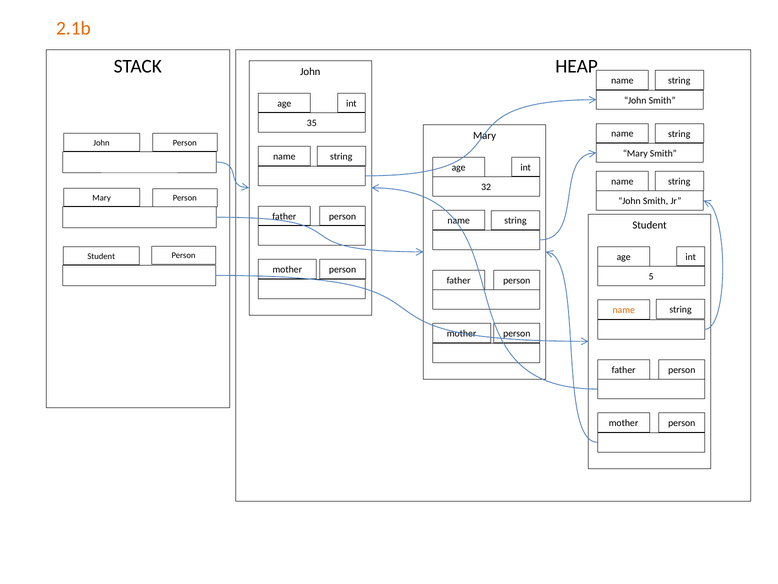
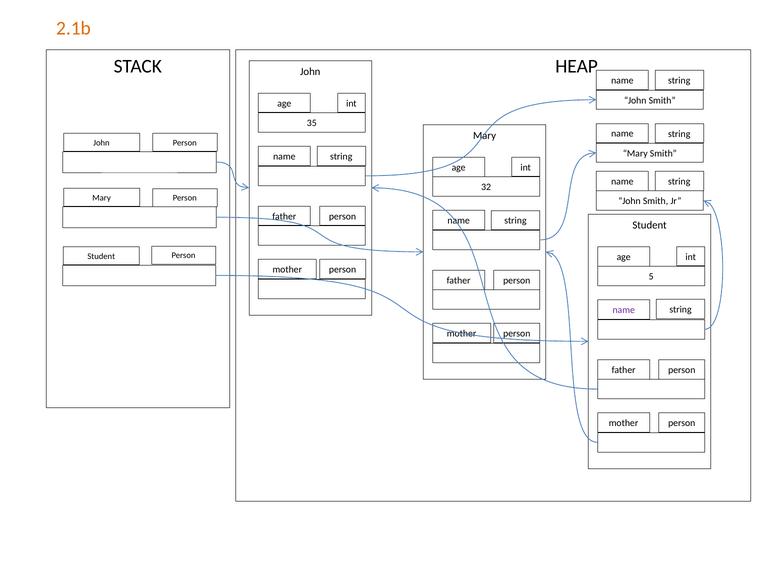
name at (624, 310) colour: orange -> purple
